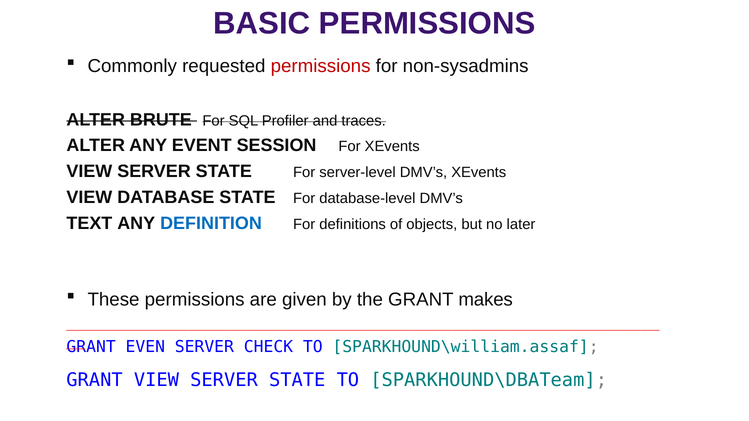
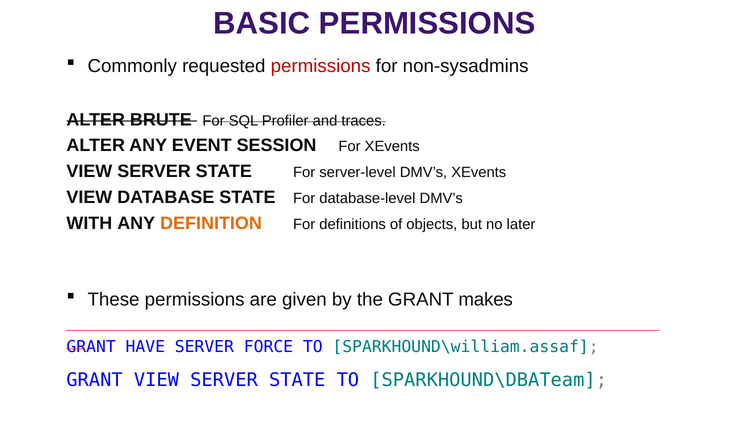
TEXT: TEXT -> WITH
DEFINITION colour: blue -> orange
EVEN: EVEN -> HAVE
CHECK: CHECK -> FORCE
